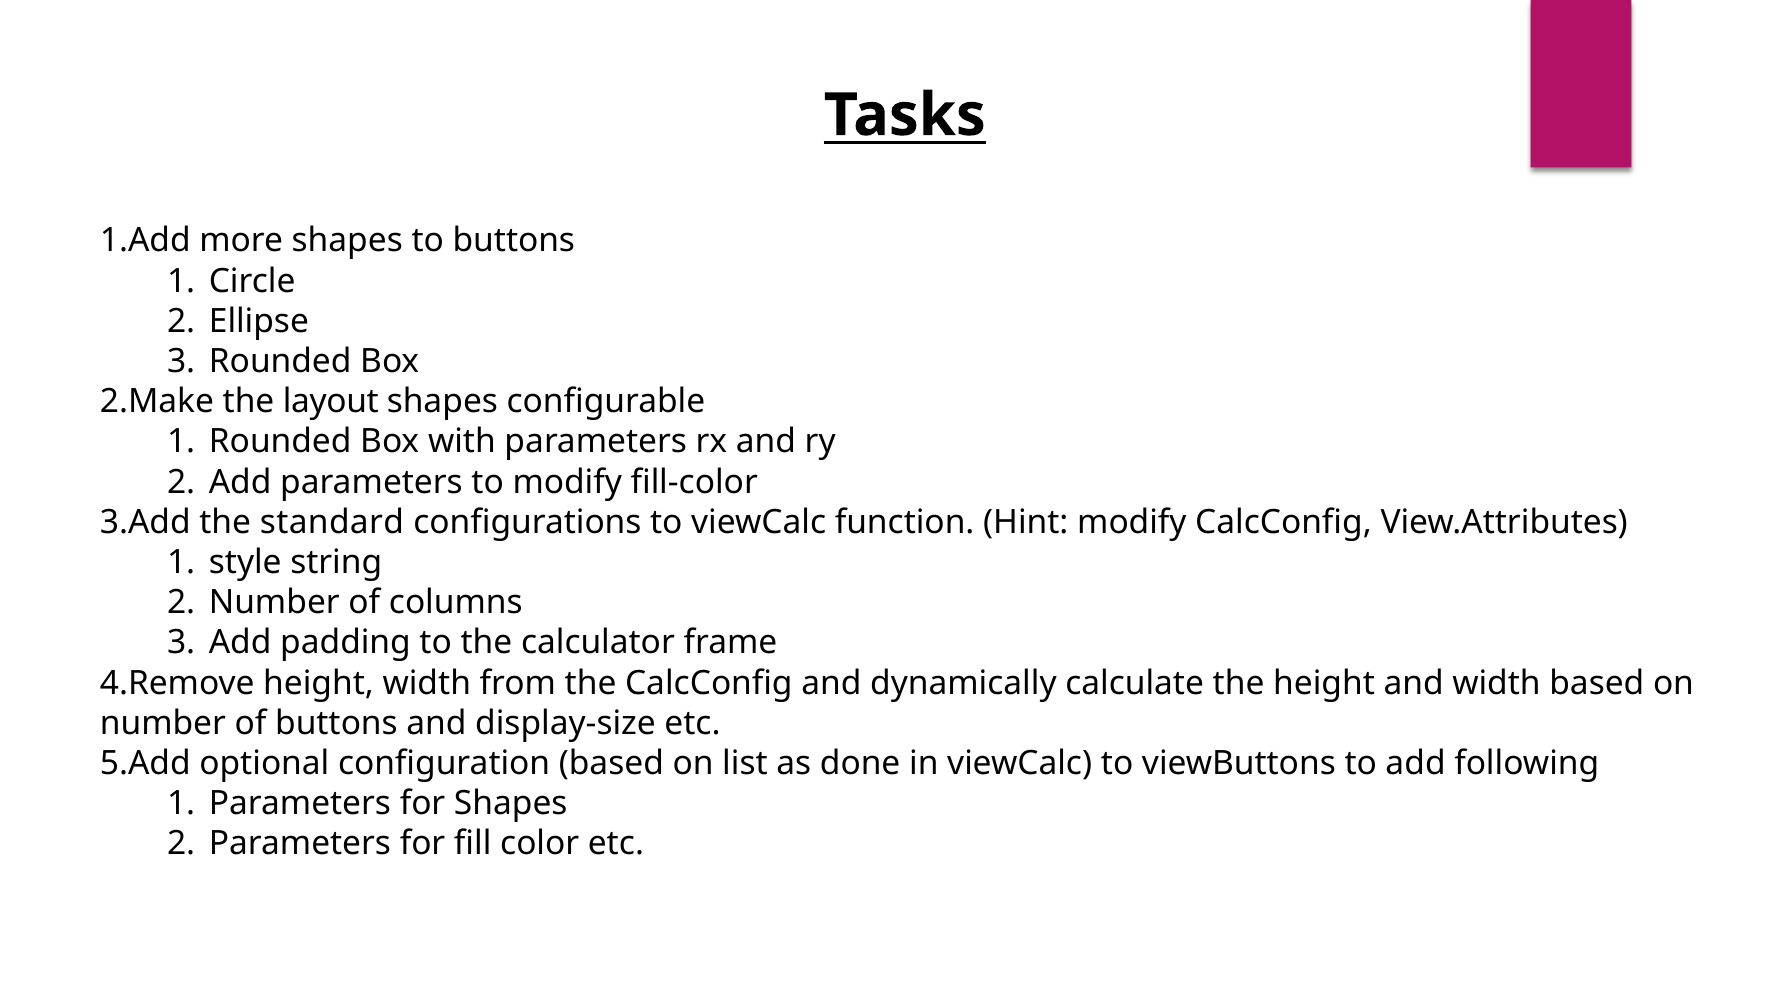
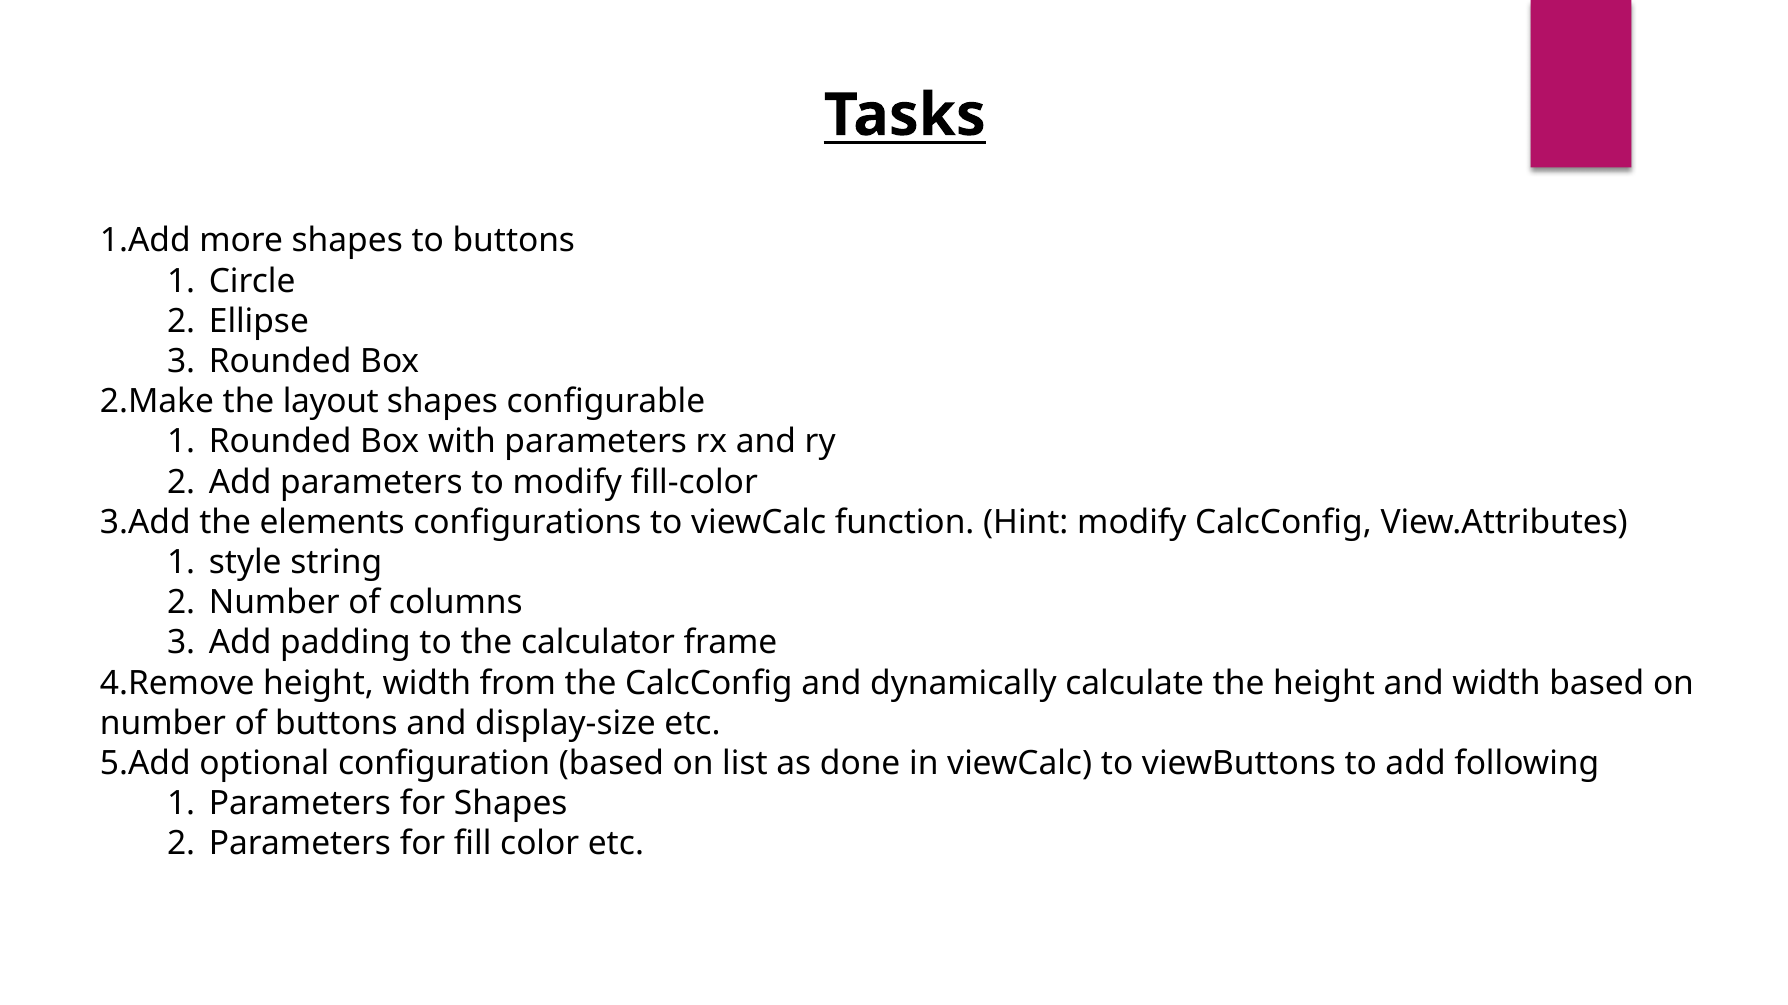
standard: standard -> elements
